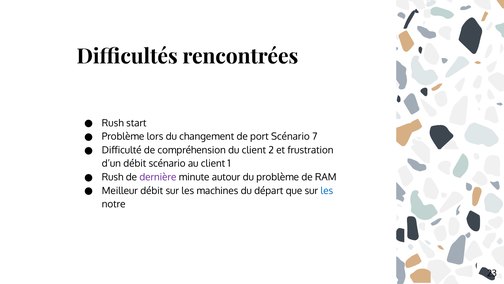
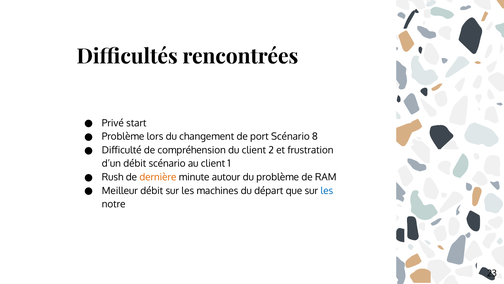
Rush at (113, 123): Rush -> Privé
7: 7 -> 8
dernière colour: purple -> orange
